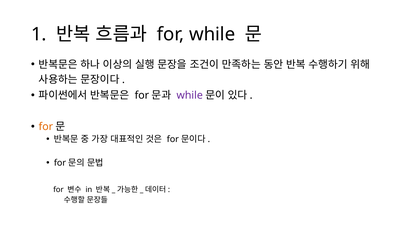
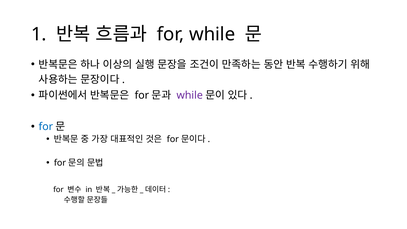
for at (46, 127) colour: orange -> blue
